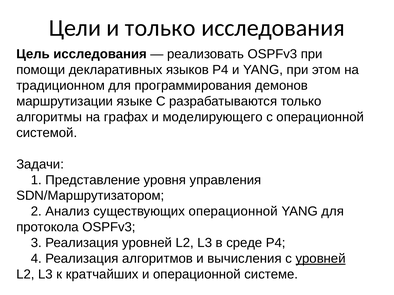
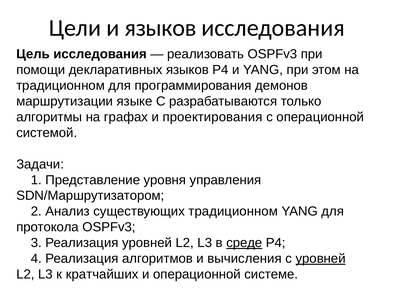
и только: только -> языков
моделирующего: моделирующего -> проектирования
существующих операционной: операционной -> традиционном
среде underline: none -> present
